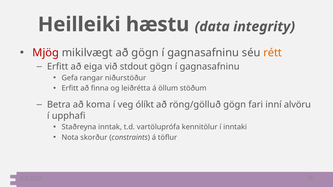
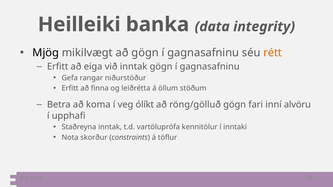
hæstu: hæstu -> banka
Mjög colour: red -> black
við stdout: stdout -> inntak
